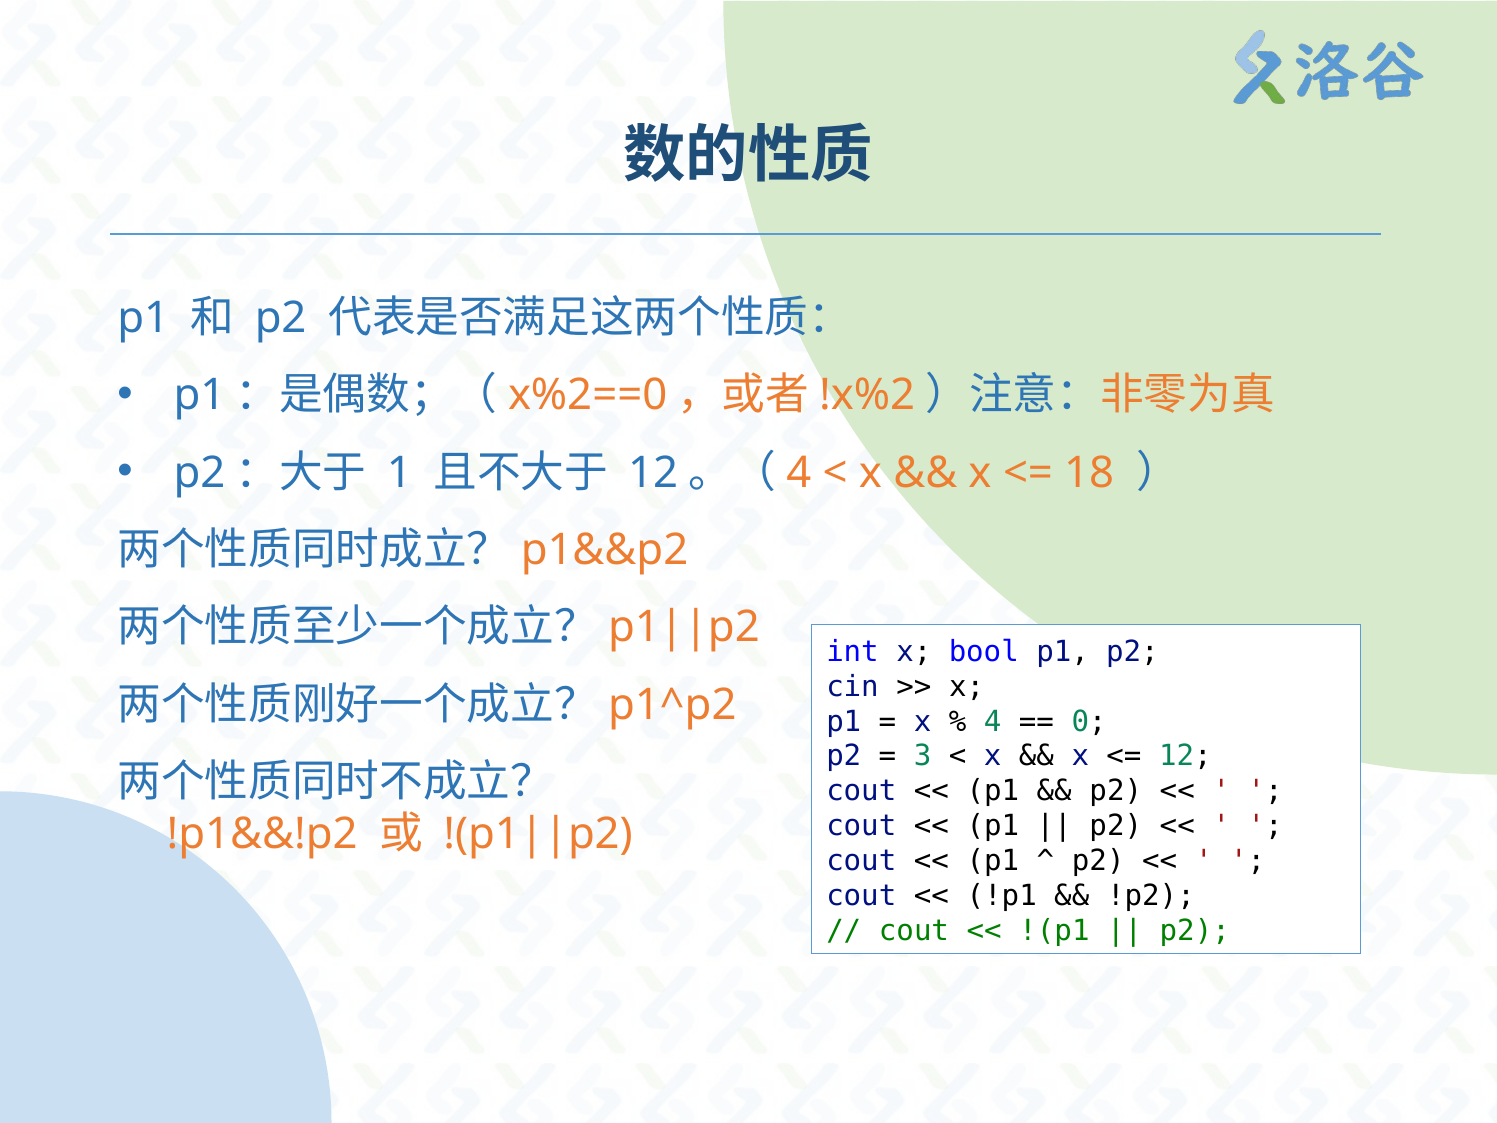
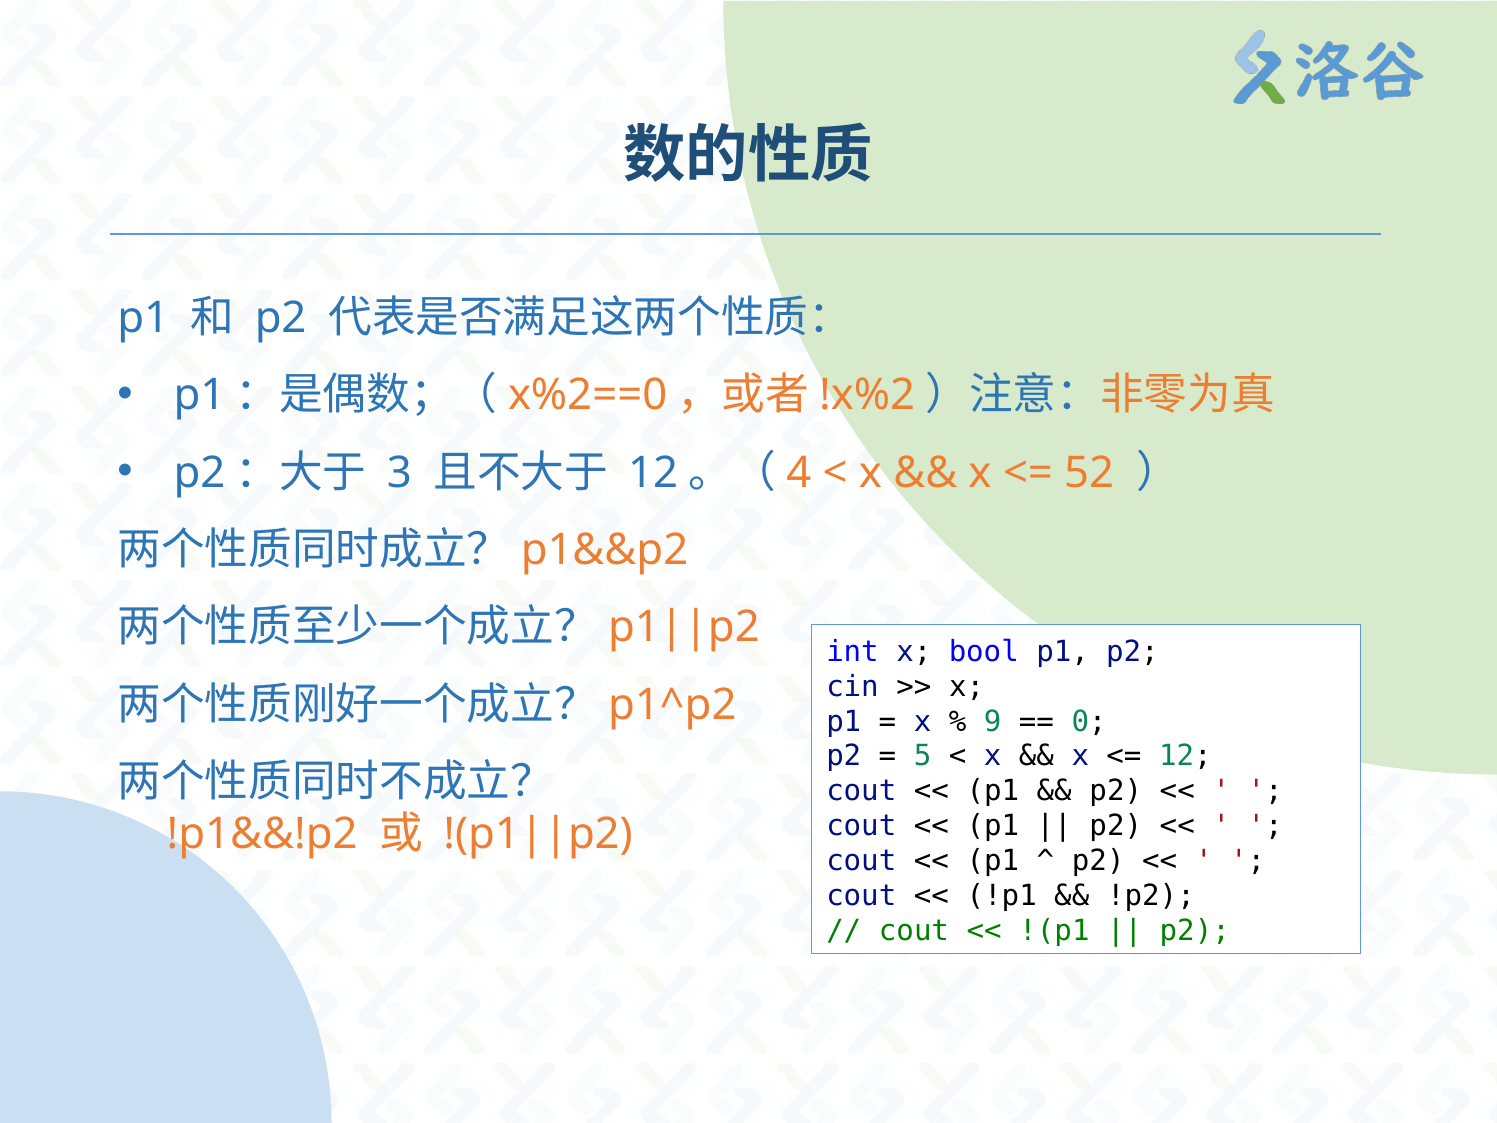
1: 1 -> 3
18: 18 -> 52
4 at (993, 721): 4 -> 9
3: 3 -> 5
